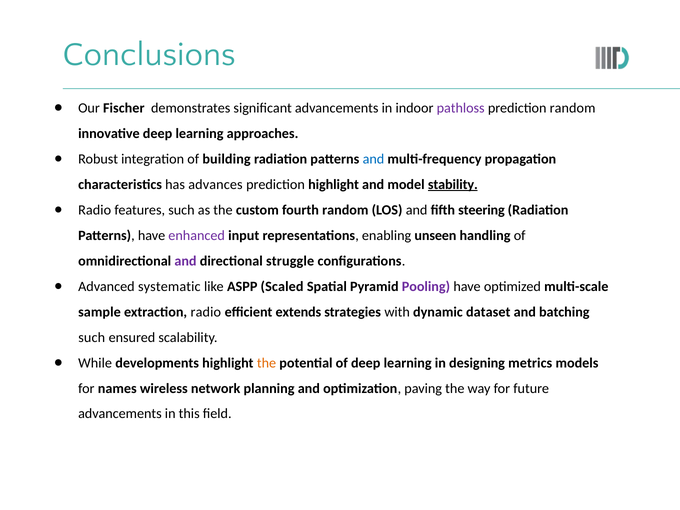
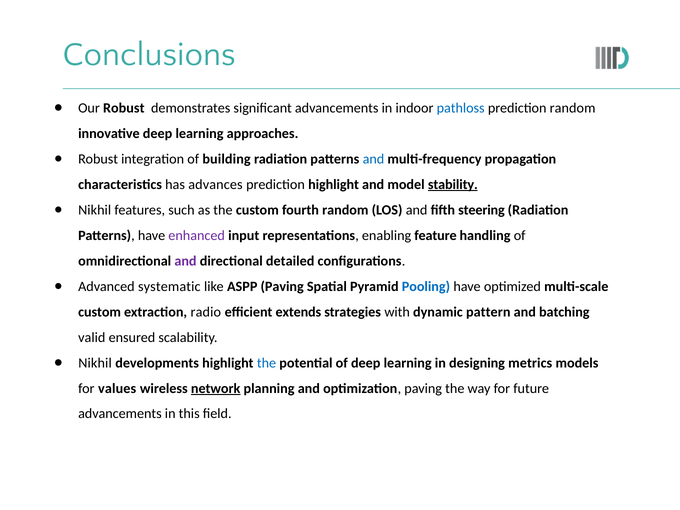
Our Fischer: Fischer -> Robust
pathloss colour: purple -> blue
Radio at (95, 210): Radio -> Nikhil
unseen: unseen -> feature
struggle: struggle -> detailed
ASPP Scaled: Scaled -> Paving
Pooling colour: purple -> blue
sample at (99, 312): sample -> custom
dataset: dataset -> pattern
such at (92, 337): such -> valid
While at (95, 363): While -> Nikhil
the at (267, 363) colour: orange -> blue
names: names -> values
network underline: none -> present
